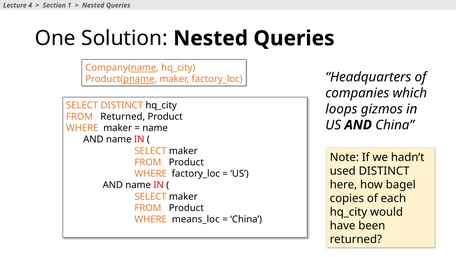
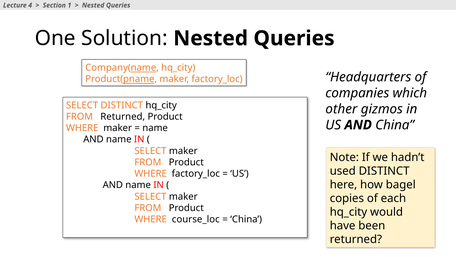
loops: loops -> other
means_loc: means_loc -> course_loc
